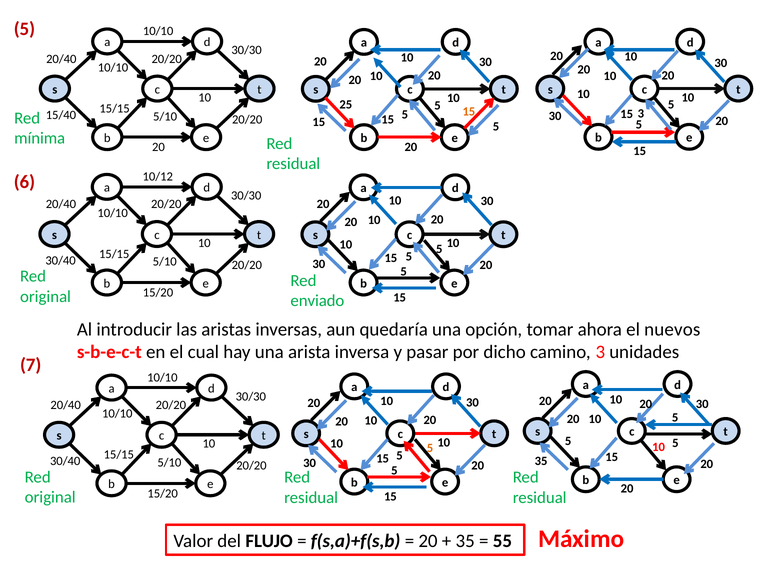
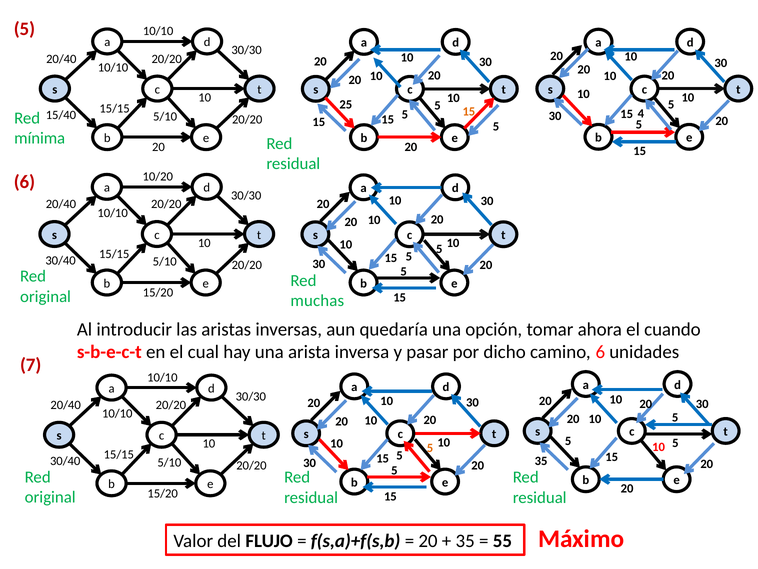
3 at (641, 114): 3 -> 4
10/12: 10/12 -> 10/20
enviado: enviado -> muchas
nuevos: nuevos -> cuando
camino 3: 3 -> 6
